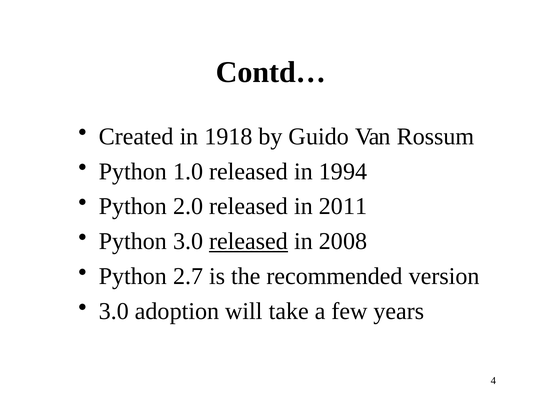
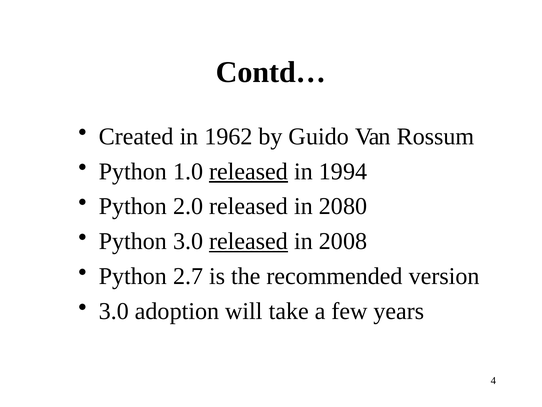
1918: 1918 -> 1962
released at (249, 171) underline: none -> present
2011: 2011 -> 2080
